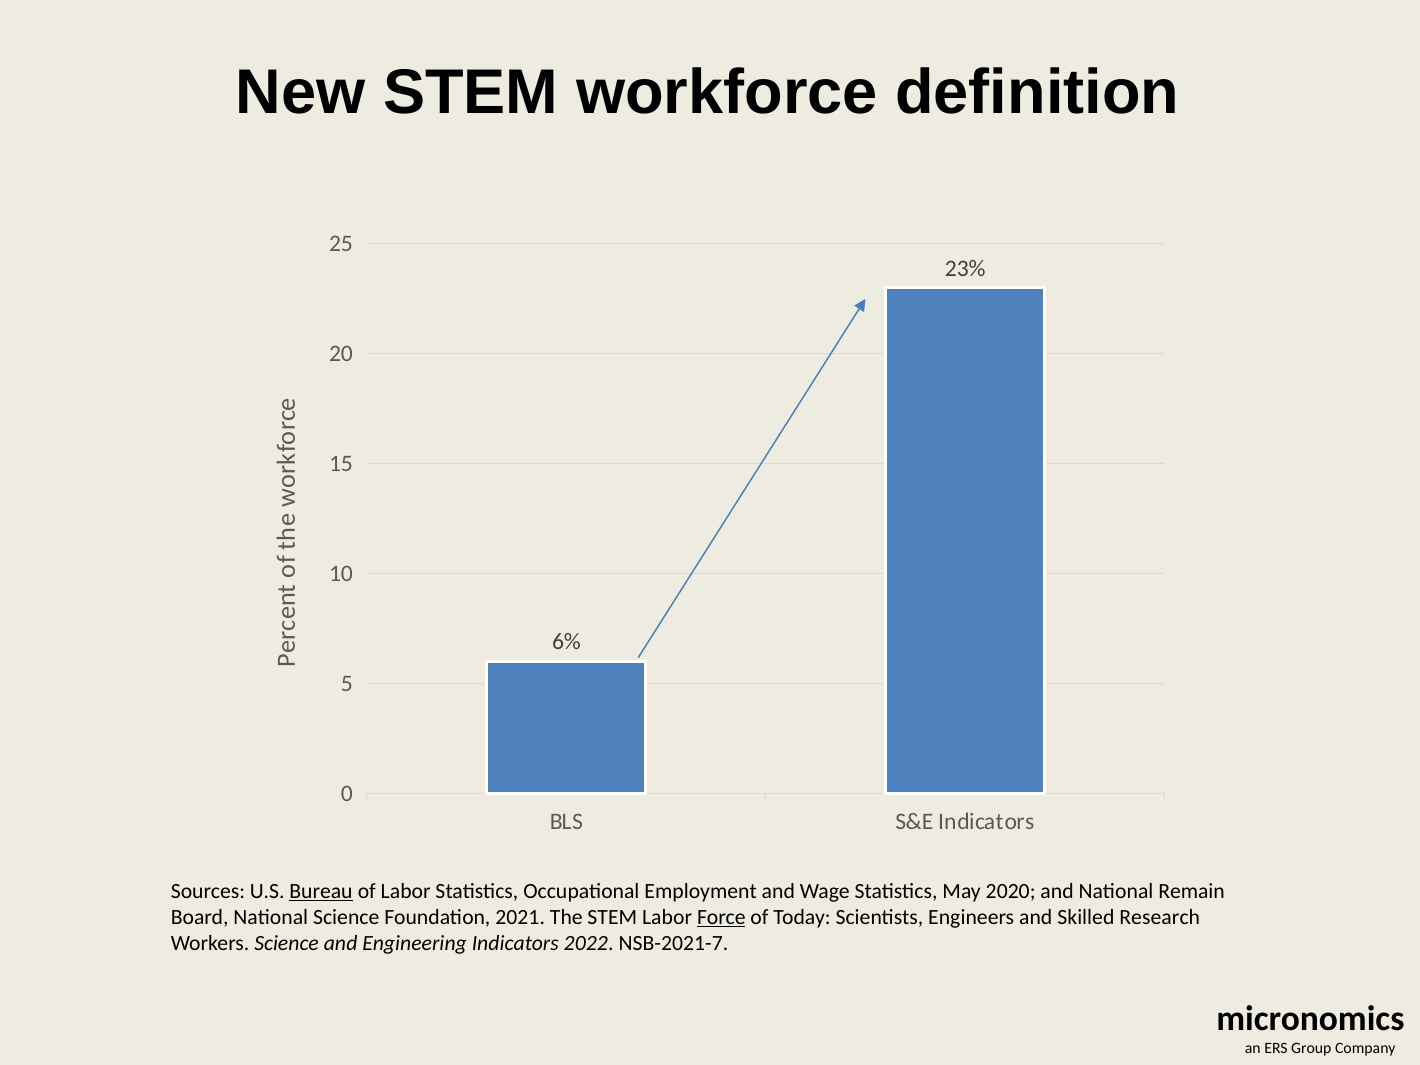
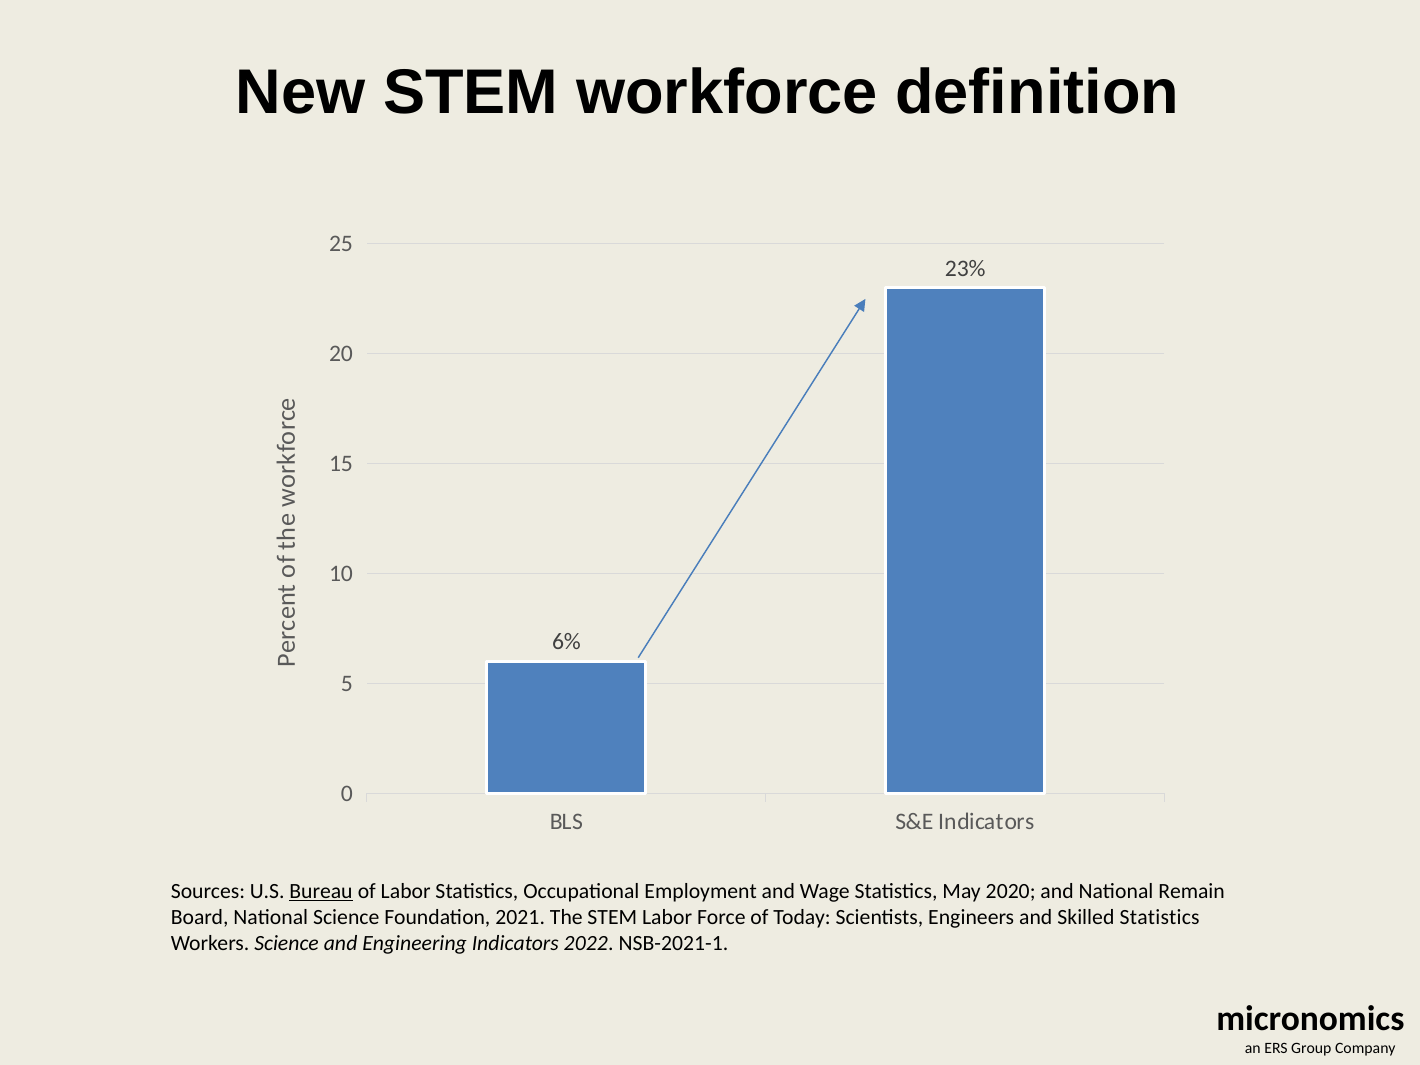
Force underline: present -> none
Skilled Research: Research -> Statistics
NSB-2021-7: NSB-2021-7 -> NSB-2021-1
